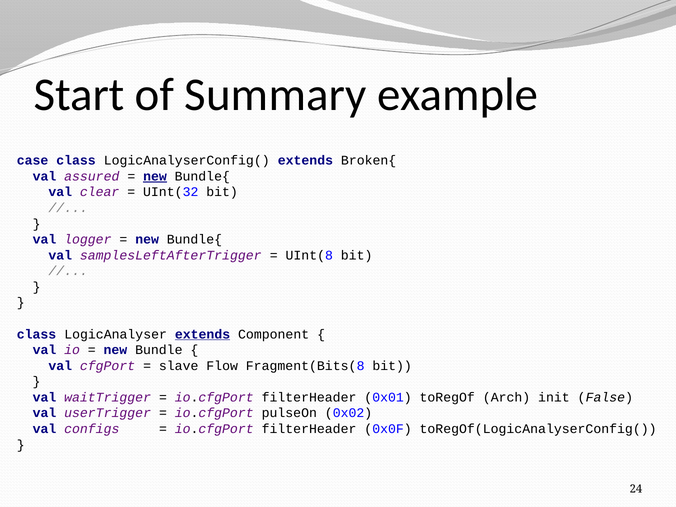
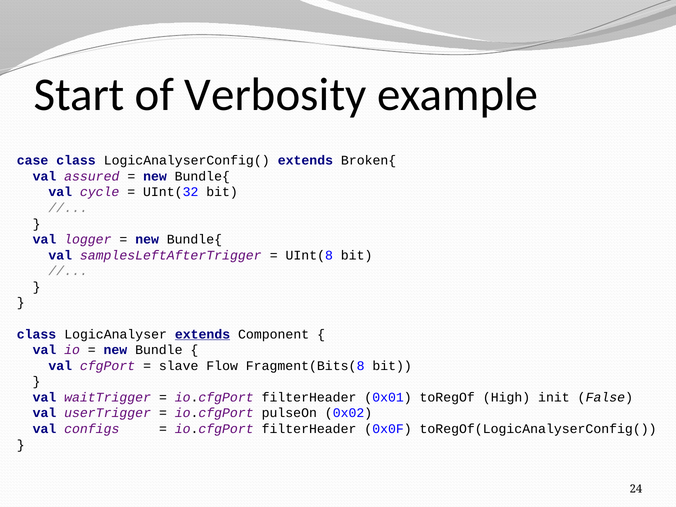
Summary: Summary -> Verbosity
new at (155, 176) underline: present -> none
clear: clear -> cycle
Arch: Arch -> High
